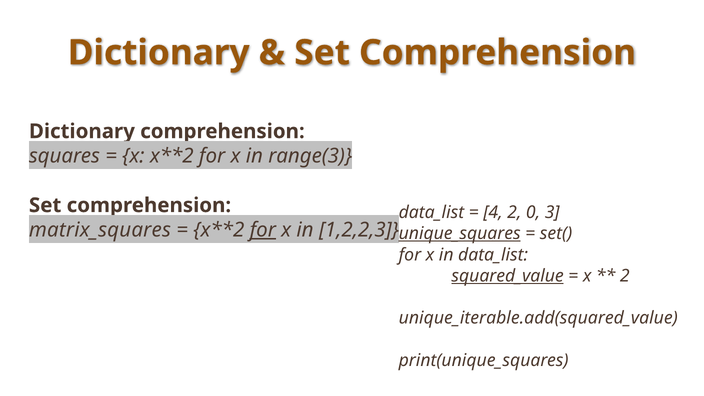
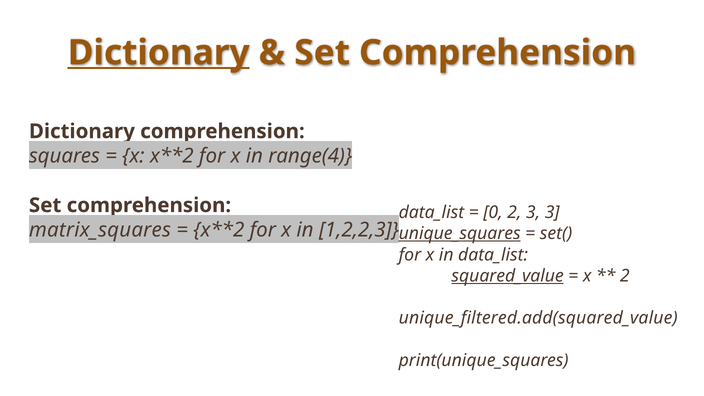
Dictionary at (159, 53) underline: none -> present
range(3: range(3 -> range(4
4: 4 -> 0
2 0: 0 -> 3
for at (263, 230) underline: present -> none
unique_iterable.add(squared_value: unique_iterable.add(squared_value -> unique_filtered.add(squared_value
